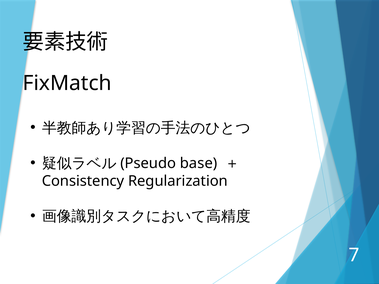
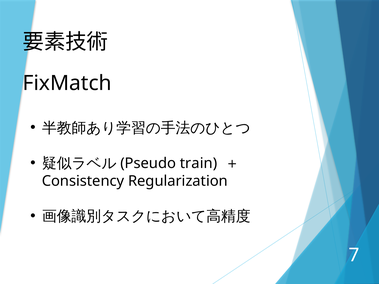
base: base -> train
